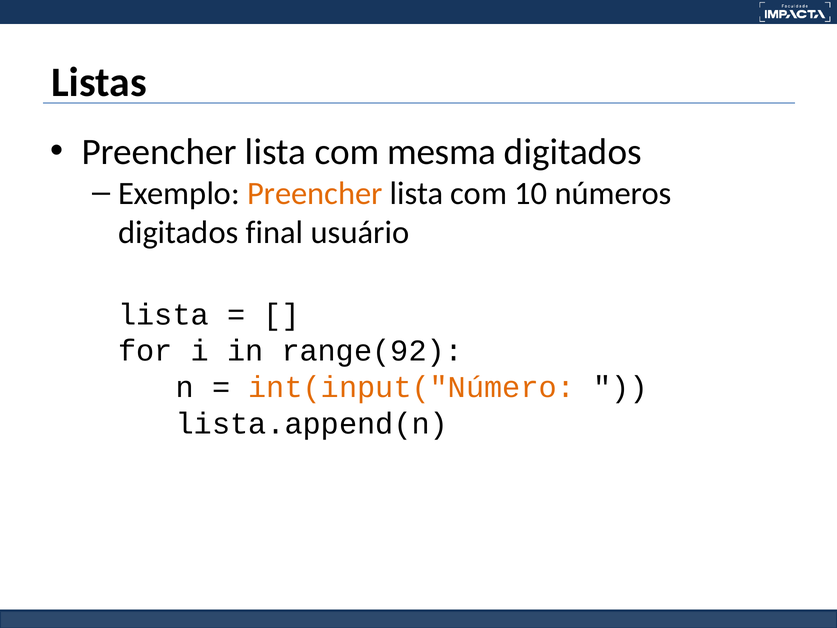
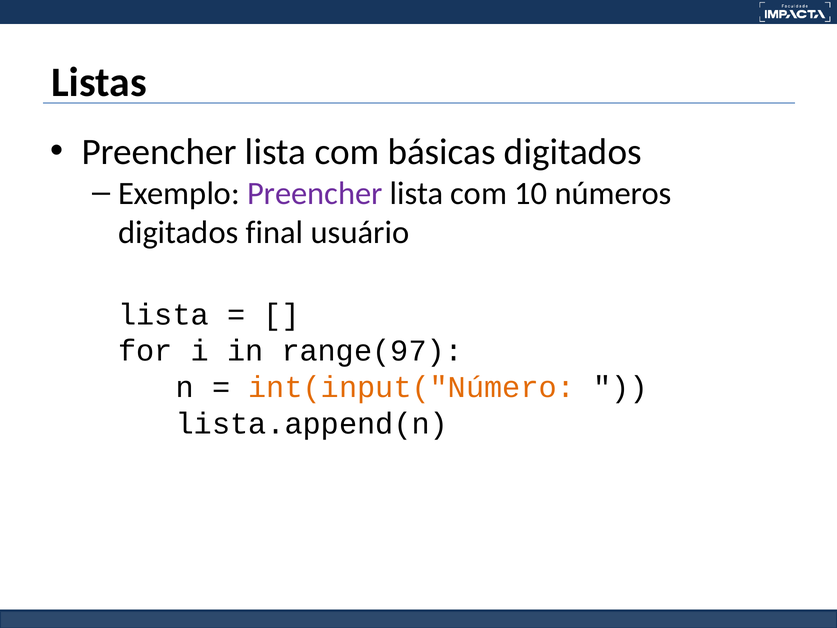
mesma: mesma -> básicas
Preencher at (315, 193) colour: orange -> purple
range(92: range(92 -> range(97
